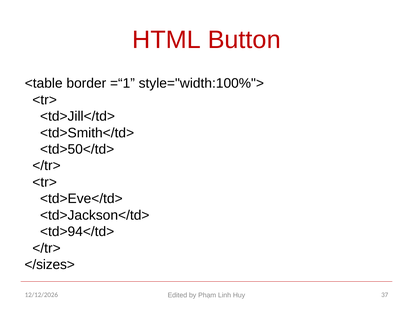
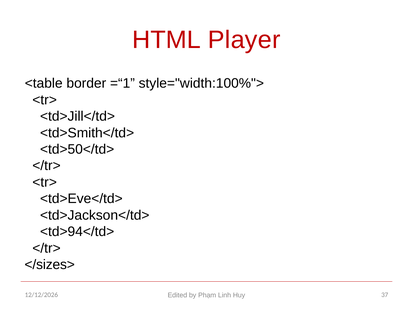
Button: Button -> Player
